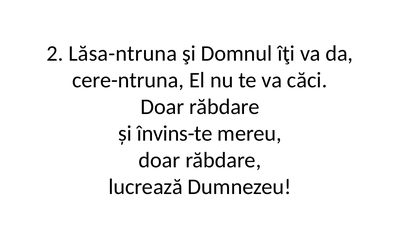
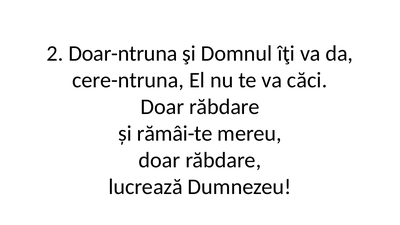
Lăsa-ntruna: Lăsa-ntruna -> Doar-ntruna
învins-te: învins-te -> rămâi-te
